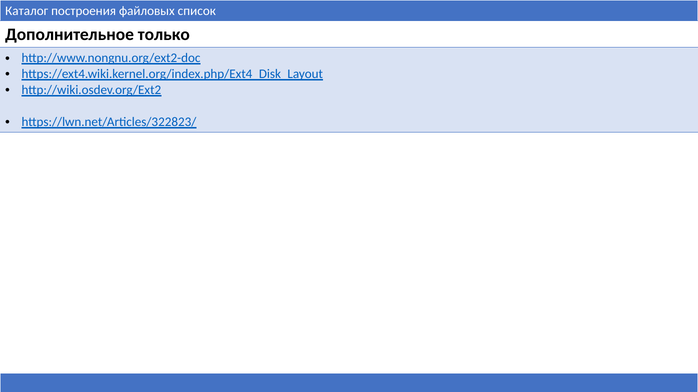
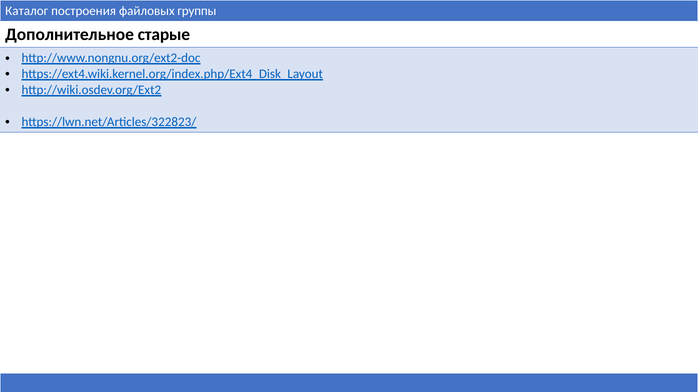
список: список -> группы
только: только -> старые
